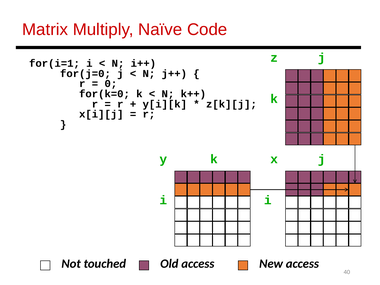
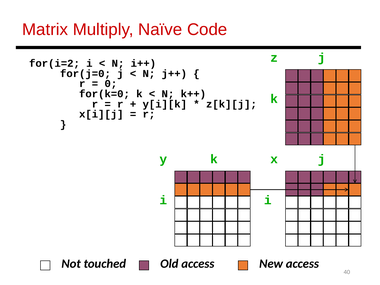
for(i=1: for(i=1 -> for(i=2
